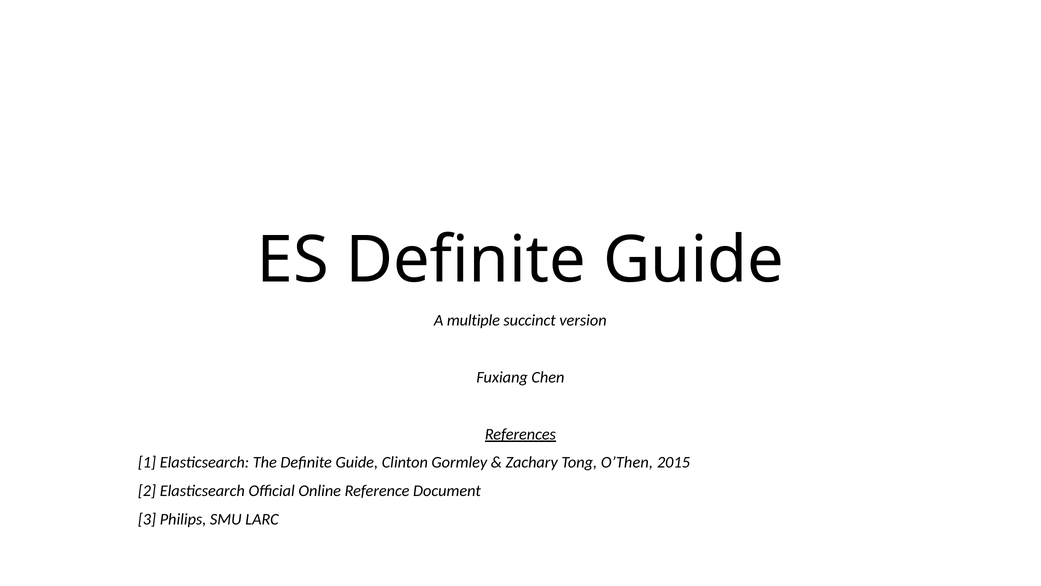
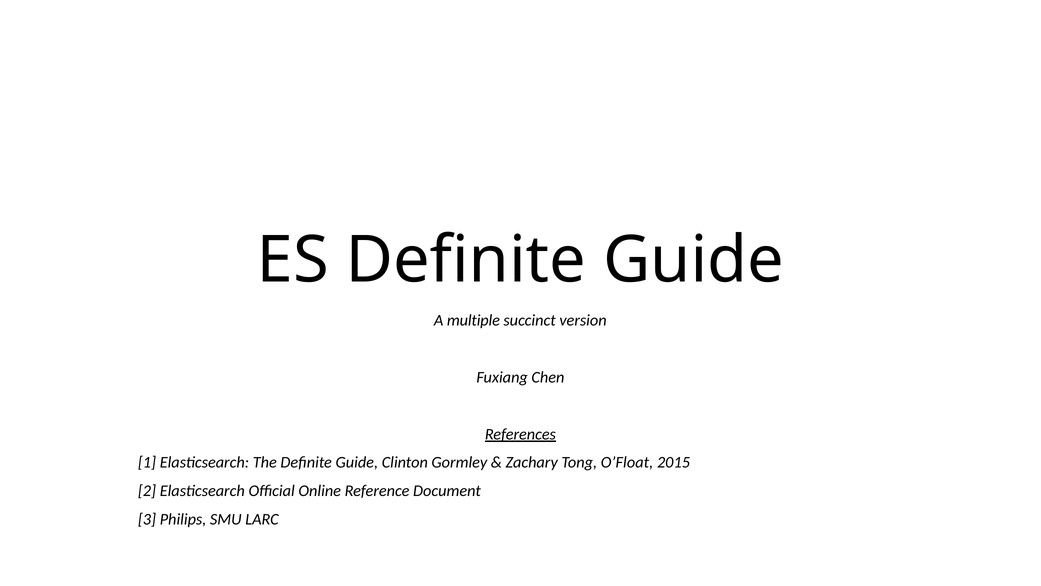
O’Then: O’Then -> O’Float
